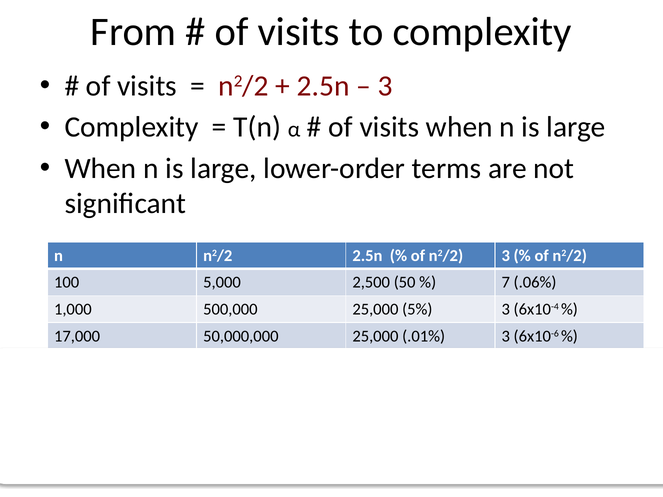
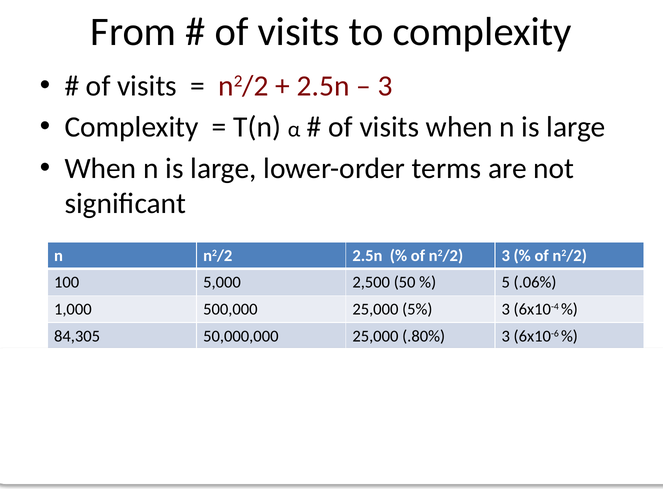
7: 7 -> 5
17,000: 17,000 -> 84,305
.01%: .01% -> .80%
